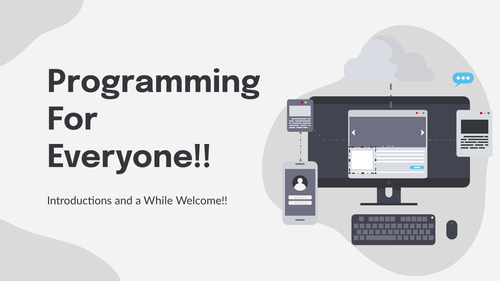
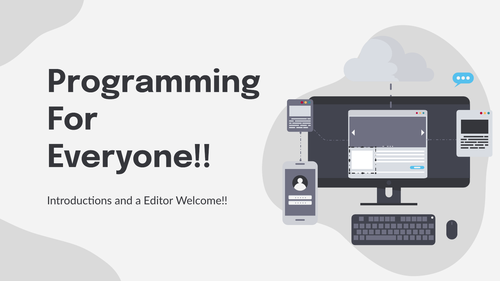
While: While -> Editor
